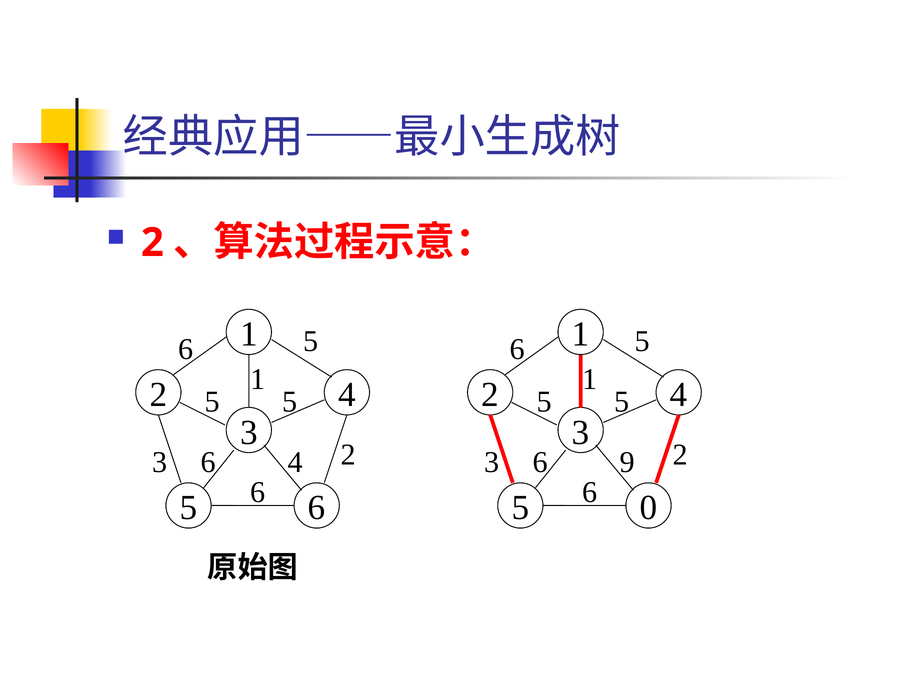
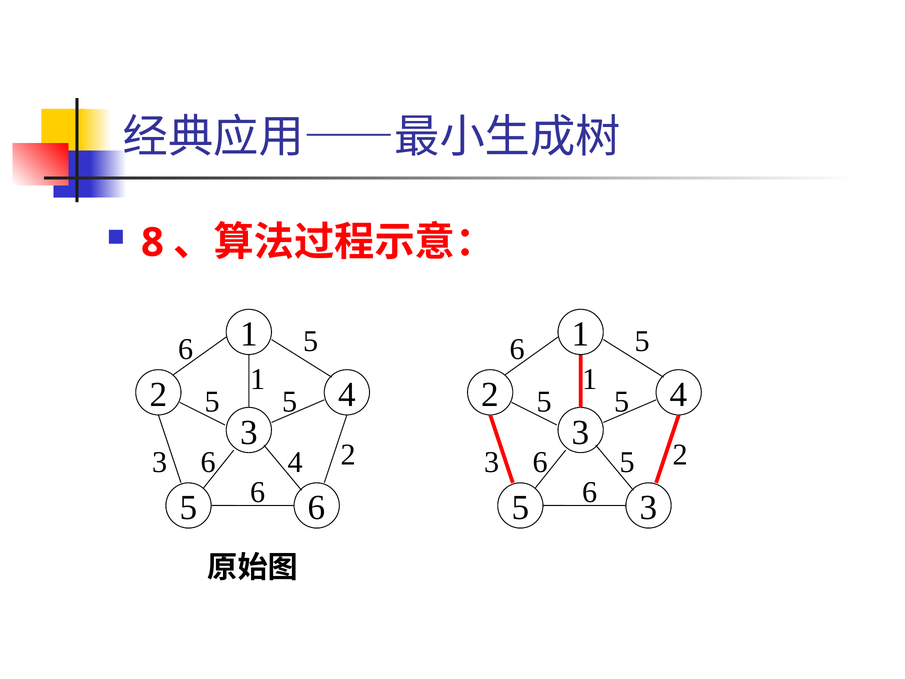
2 at (152, 243): 2 -> 8
3 9: 9 -> 5
0 at (649, 508): 0 -> 3
